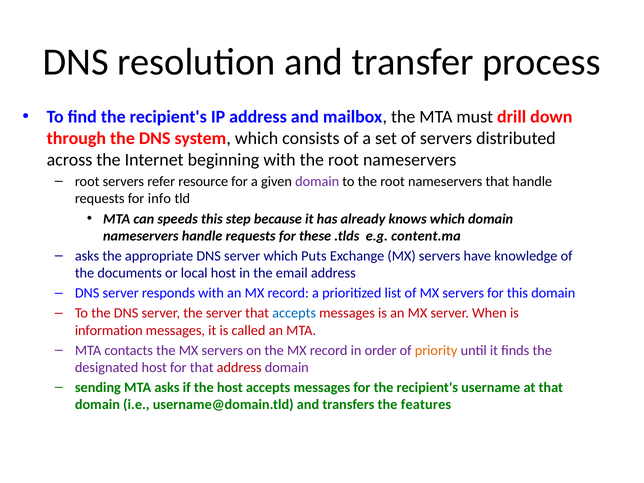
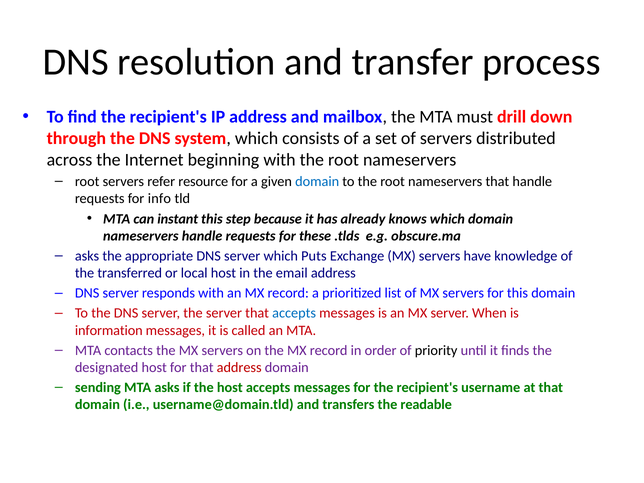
domain at (317, 182) colour: purple -> blue
speeds: speeds -> instant
content.ma: content.ma -> obscure.ma
documents: documents -> transferred
priority colour: orange -> black
features: features -> readable
